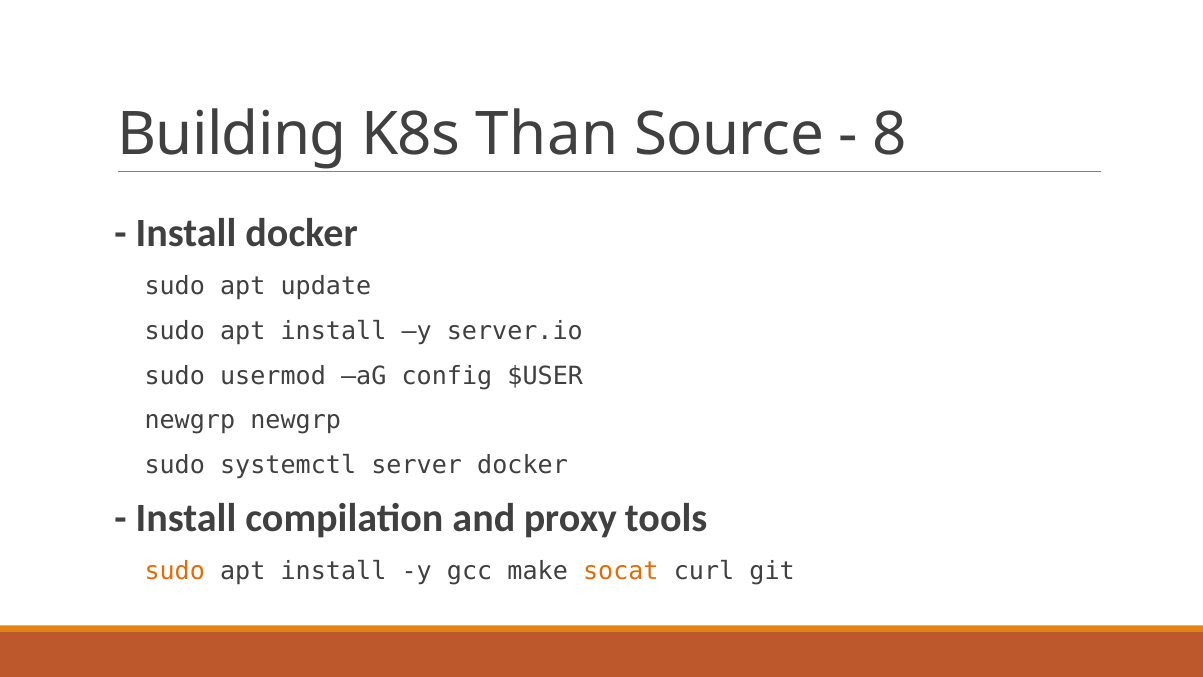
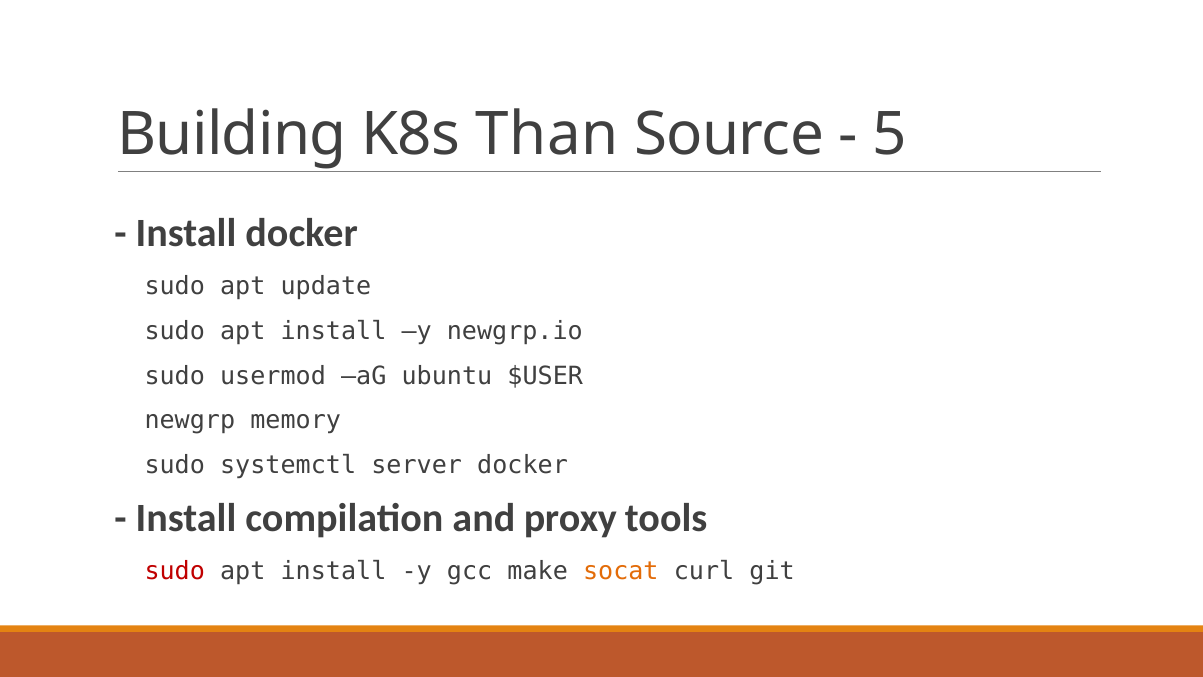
8: 8 -> 5
server.io: server.io -> newgrp.io
config: config -> ubuntu
newgrp newgrp: newgrp -> memory
sudo at (175, 571) colour: orange -> red
